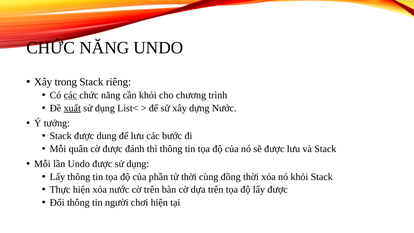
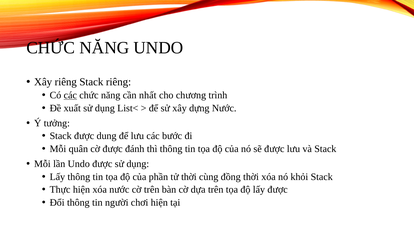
Xây trong: trong -> riêng
cần khỏi: khỏi -> nhất
xuất underline: present -> none
